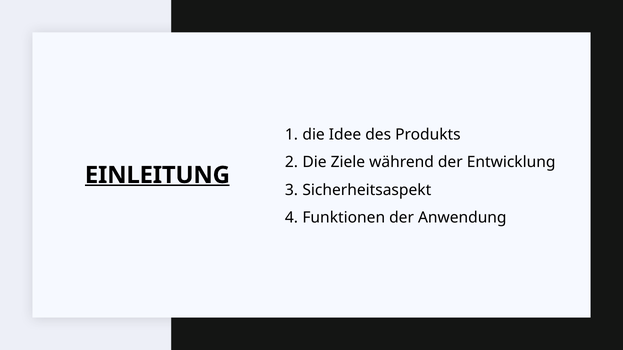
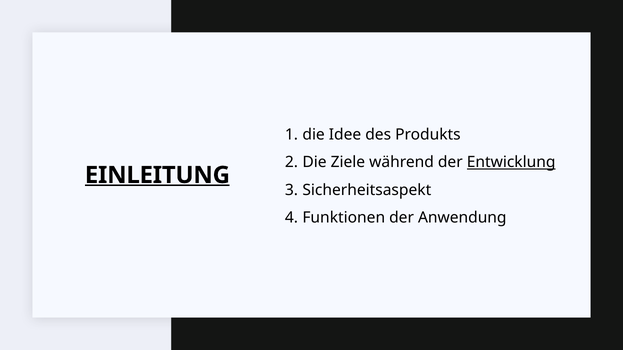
Entwicklung underline: none -> present
